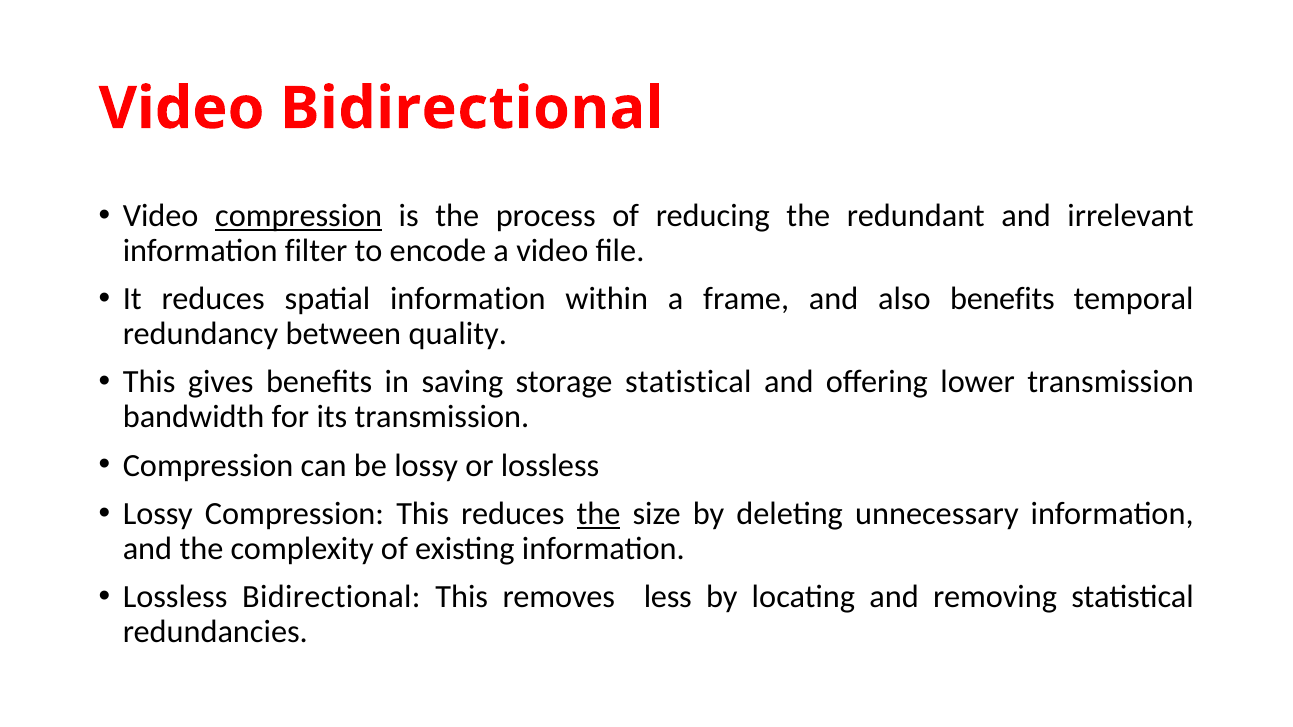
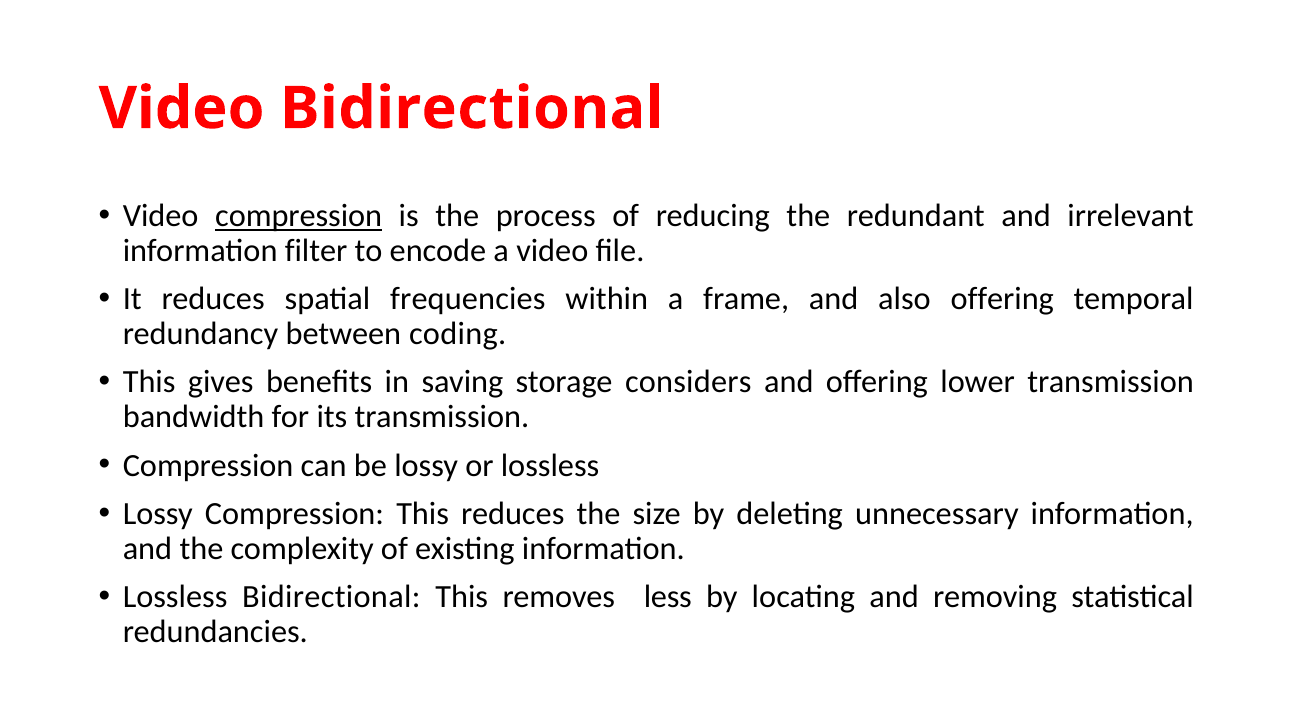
spatial information: information -> frequencies
also benefits: benefits -> offering
quality: quality -> coding
storage statistical: statistical -> considers
the at (598, 514) underline: present -> none
